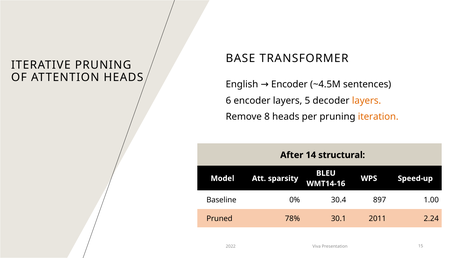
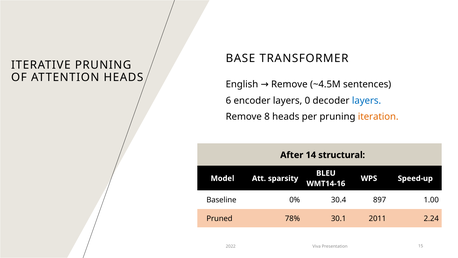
Encoder at (289, 84): Encoder -> Remove
5: 5 -> 0
layers at (367, 100) colour: orange -> blue
